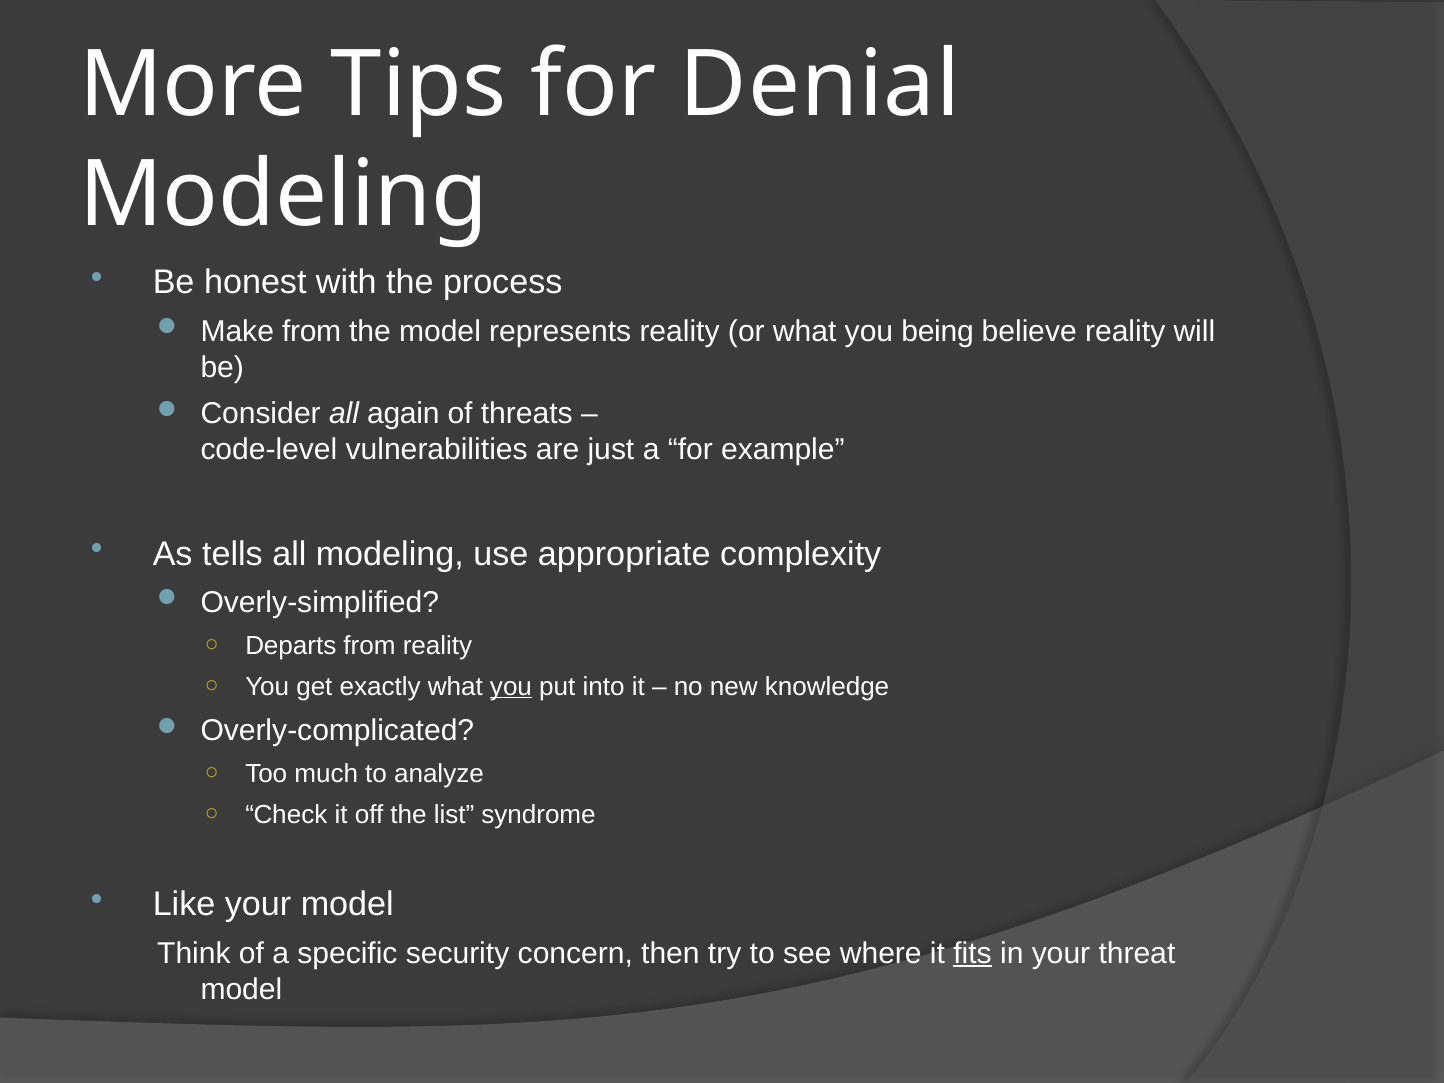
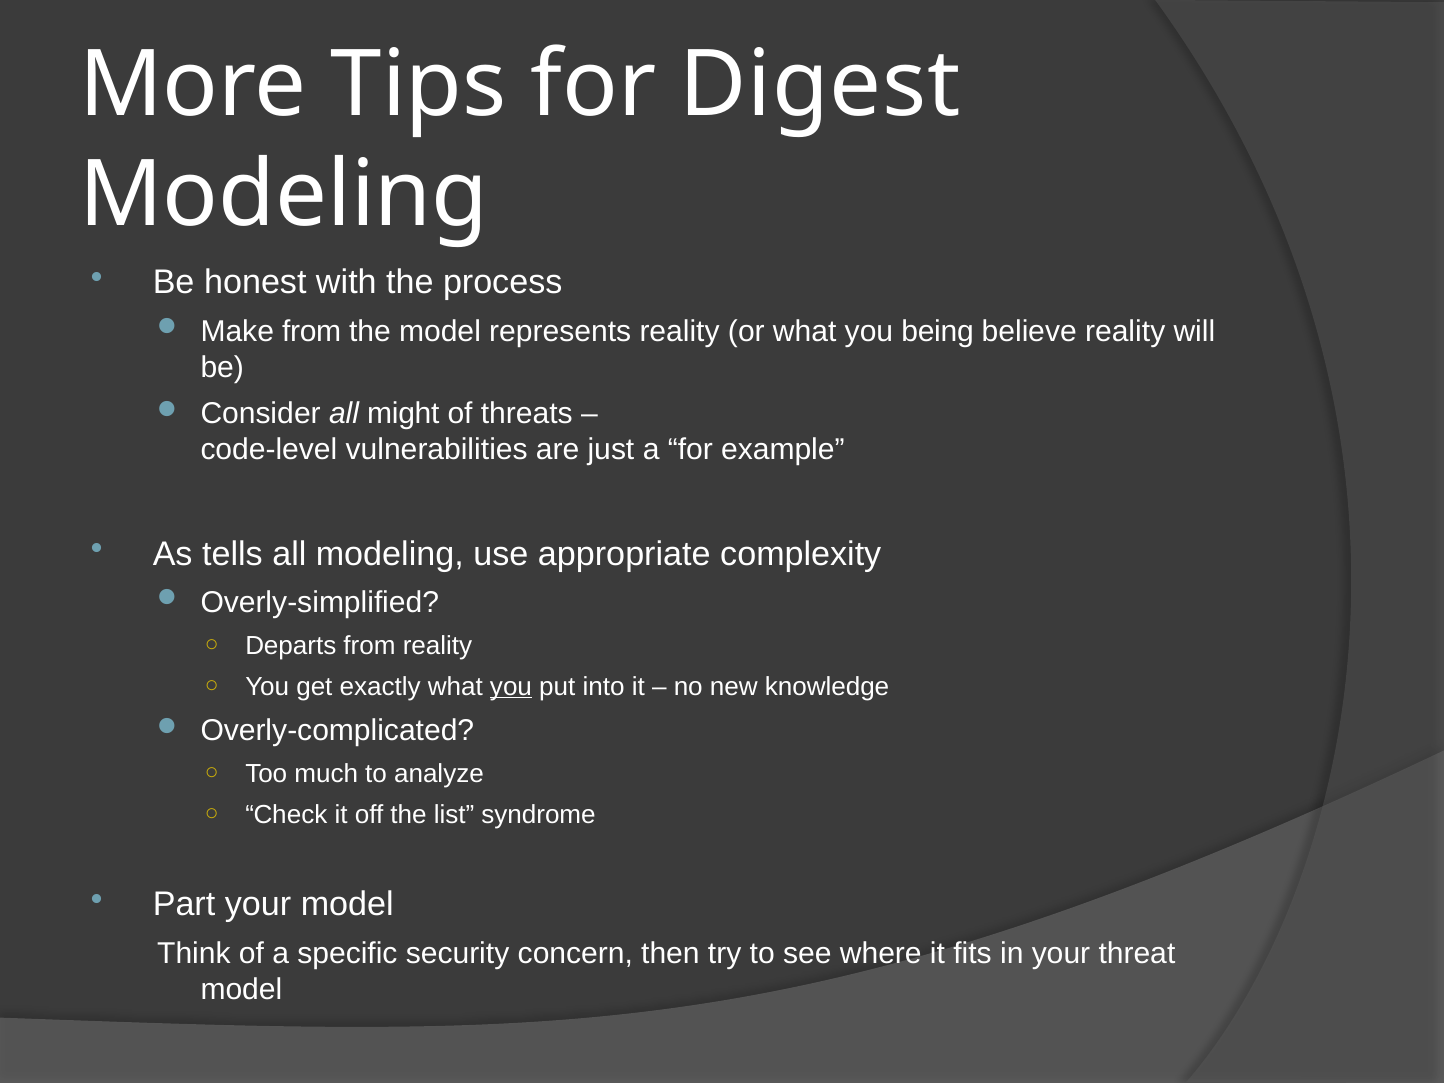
Denial: Denial -> Digest
again: again -> might
Like: Like -> Part
fits underline: present -> none
